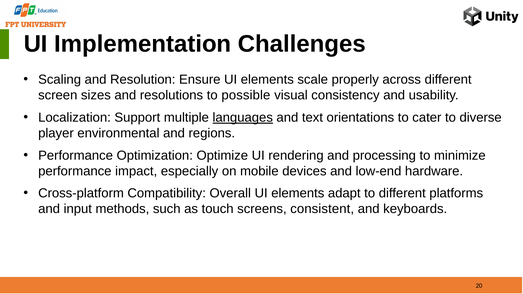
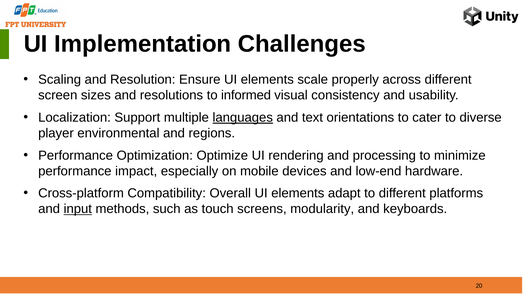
possible: possible -> informed
input underline: none -> present
consistent: consistent -> modularity
